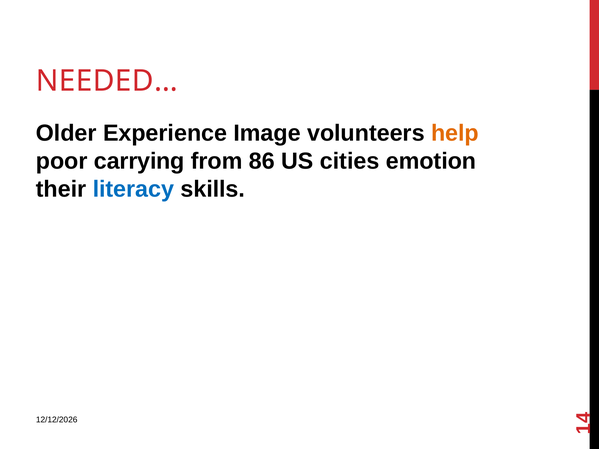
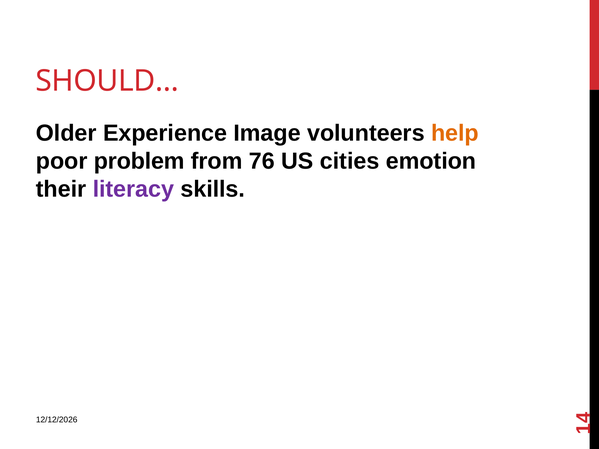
NEEDED…: NEEDED… -> SHOULD…
carrying: carrying -> problem
86: 86 -> 76
literacy colour: blue -> purple
